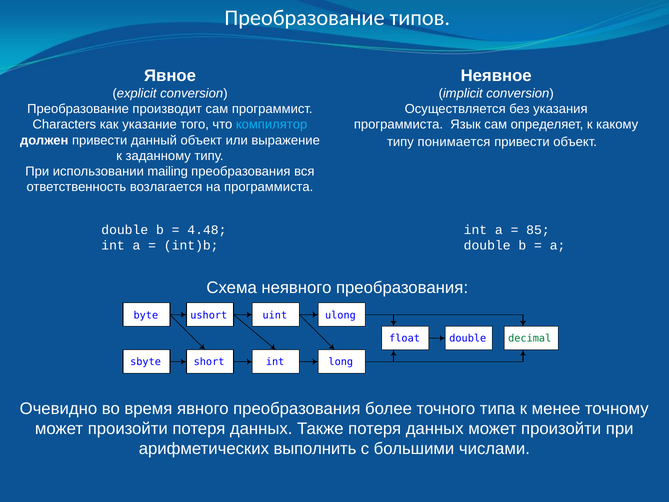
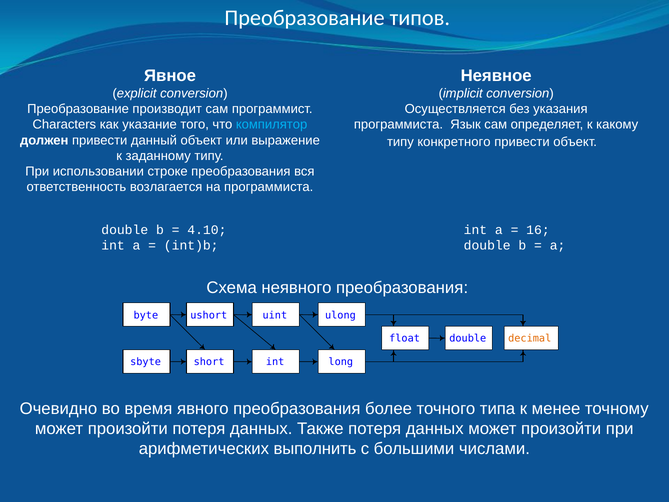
понимается: понимается -> конкретного
mailing: mailing -> строке
4.48: 4.48 -> 4.10
85: 85 -> 16
decimal colour: green -> orange
